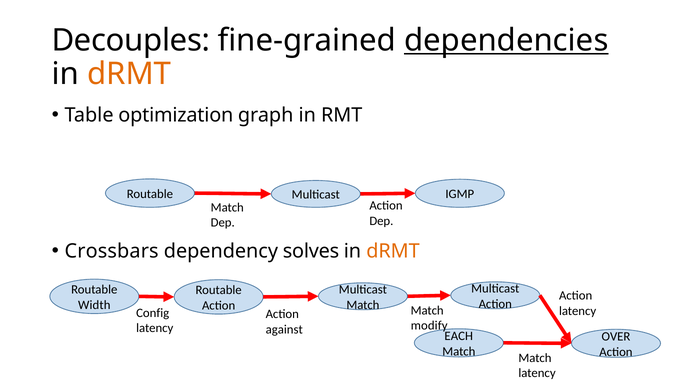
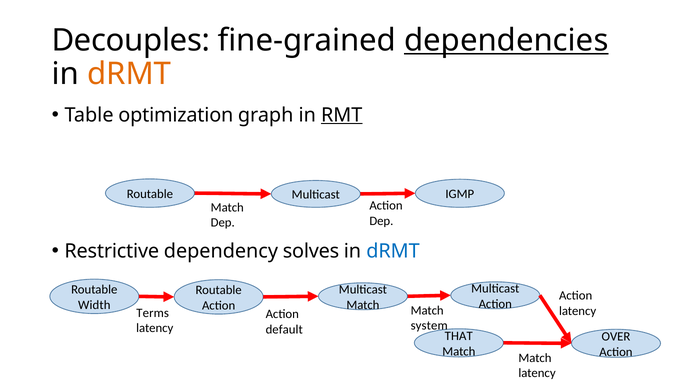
RMT underline: none -> present
Crossbars: Crossbars -> Restrictive
dRMT at (393, 251) colour: orange -> blue
Config: Config -> Terms
modify: modify -> system
against: against -> default
EACH: EACH -> THAT
